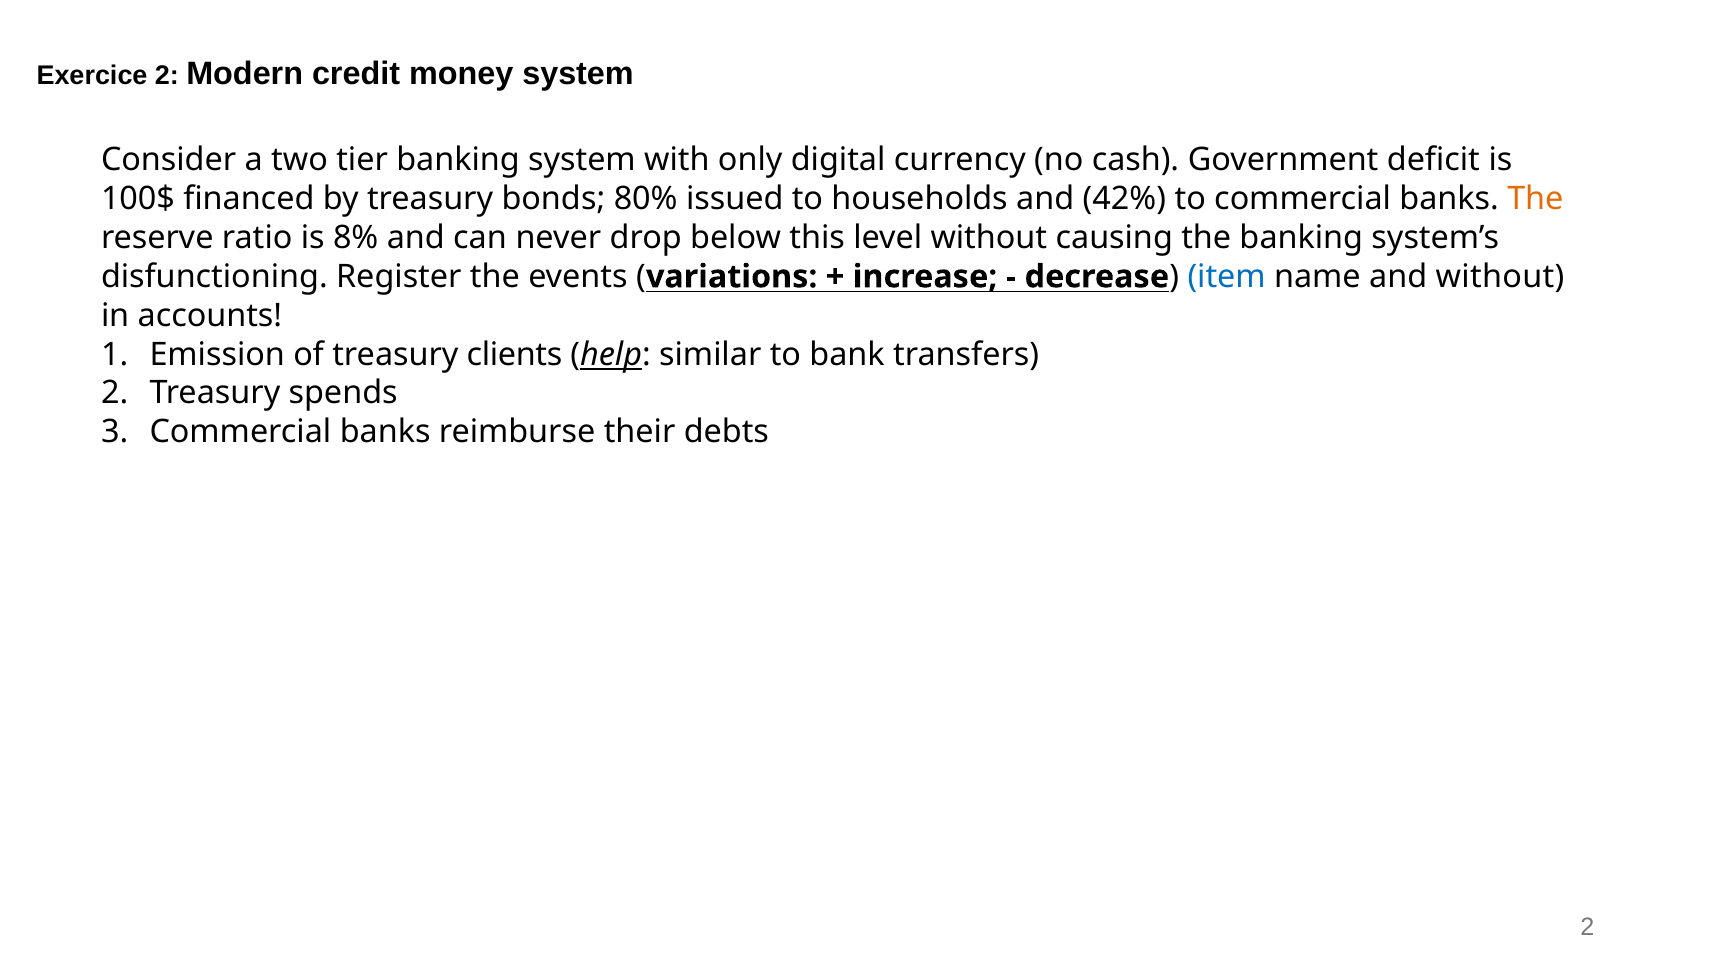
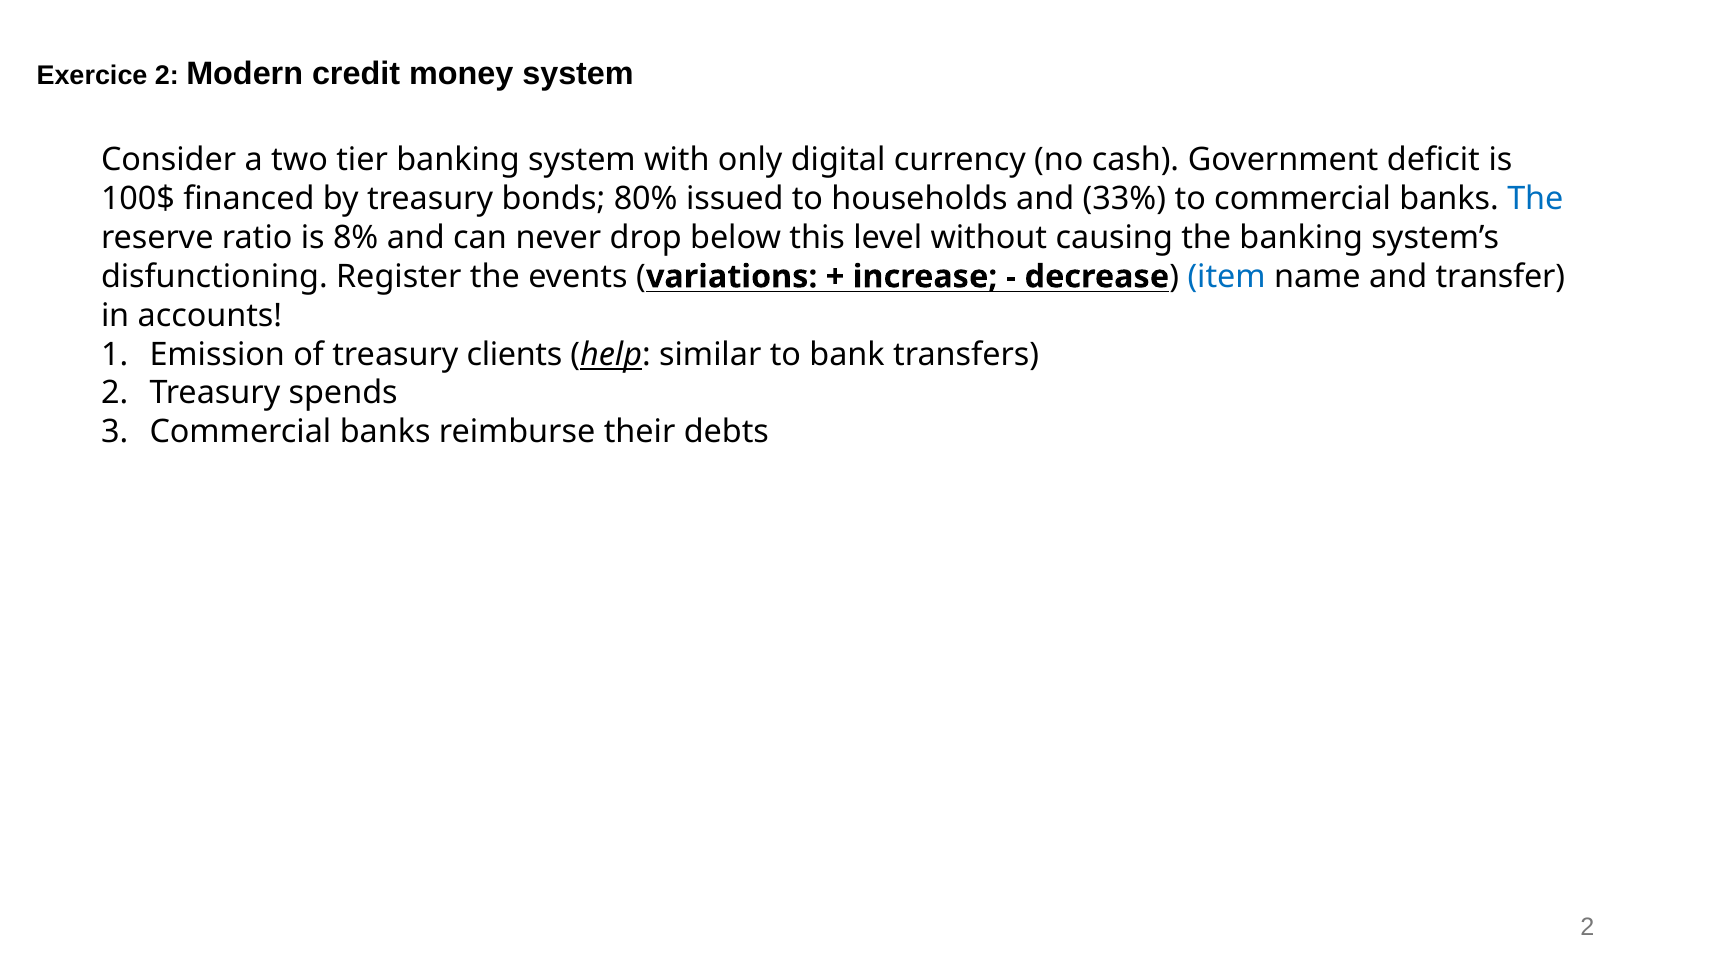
42%: 42% -> 33%
The at (1535, 199) colour: orange -> blue
and without: without -> transfer
